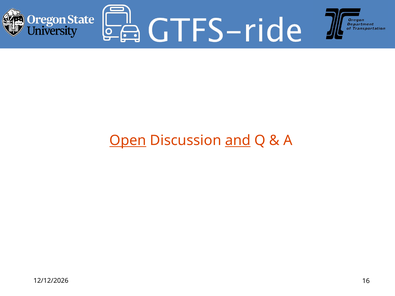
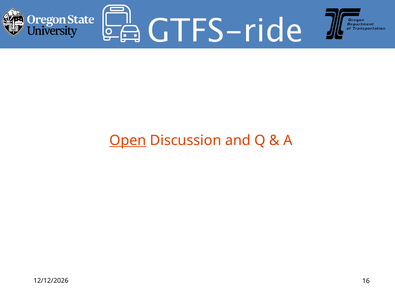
and underline: present -> none
